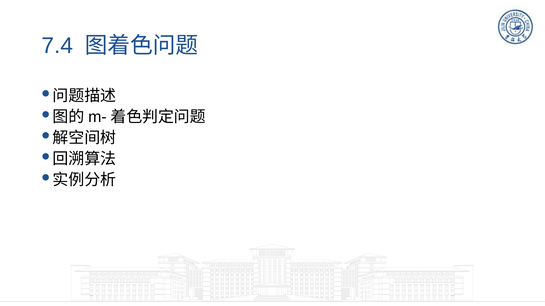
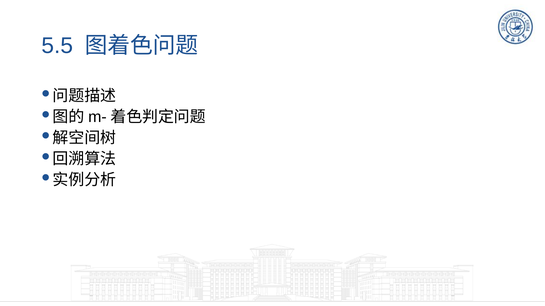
7.4: 7.4 -> 5.5
